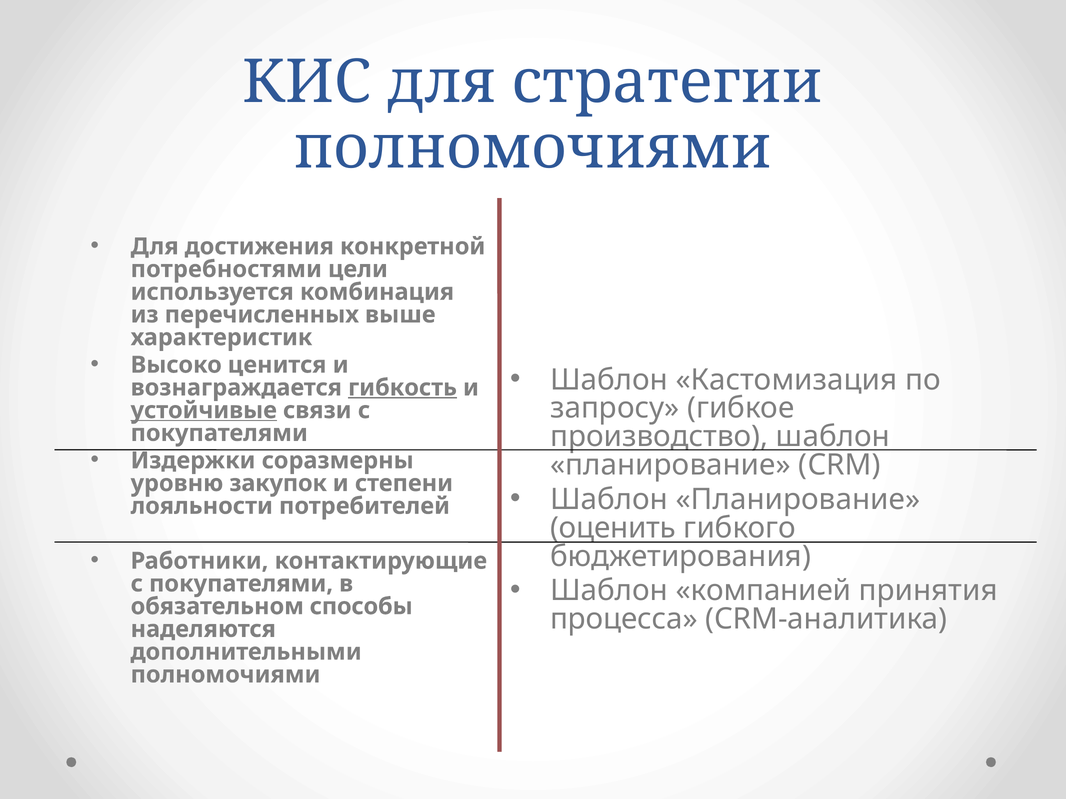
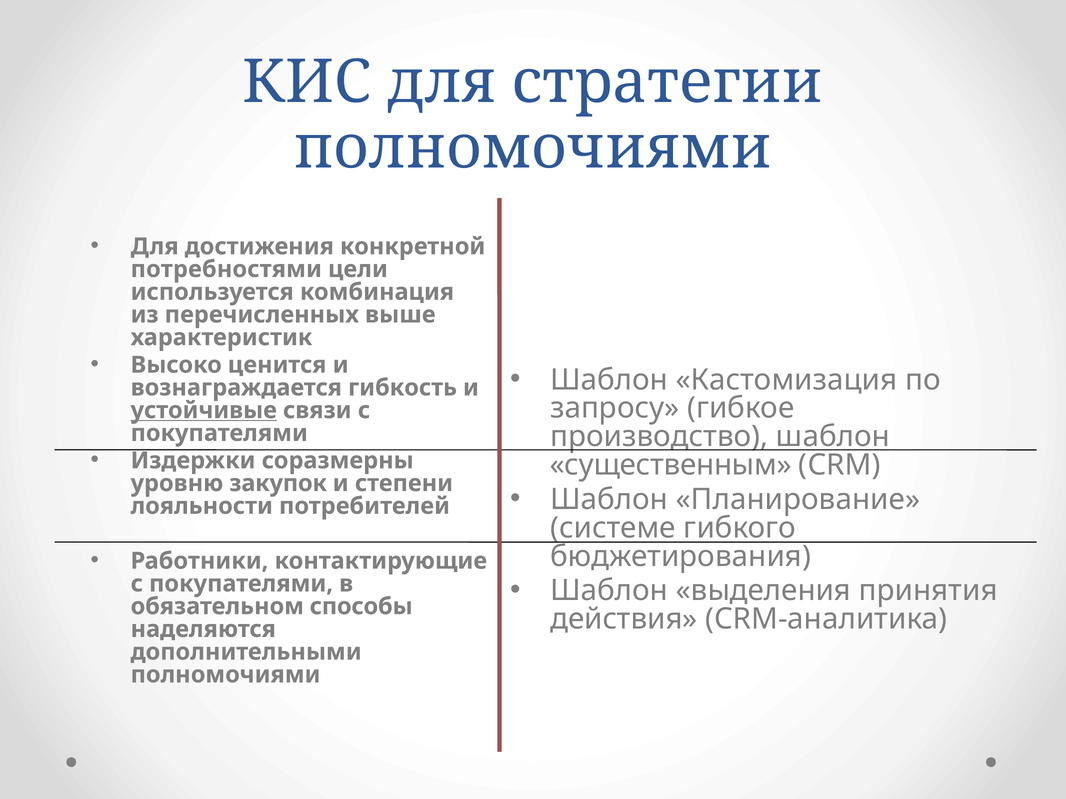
гибкость underline: present -> none
планирование at (670, 465): планирование -> существенным
оценить: оценить -> системе
компанией: компанией -> выделения
процесса: процесса -> действия
